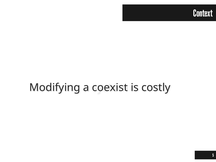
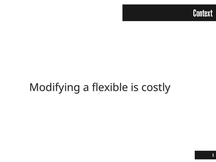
coexist: coexist -> flexible
